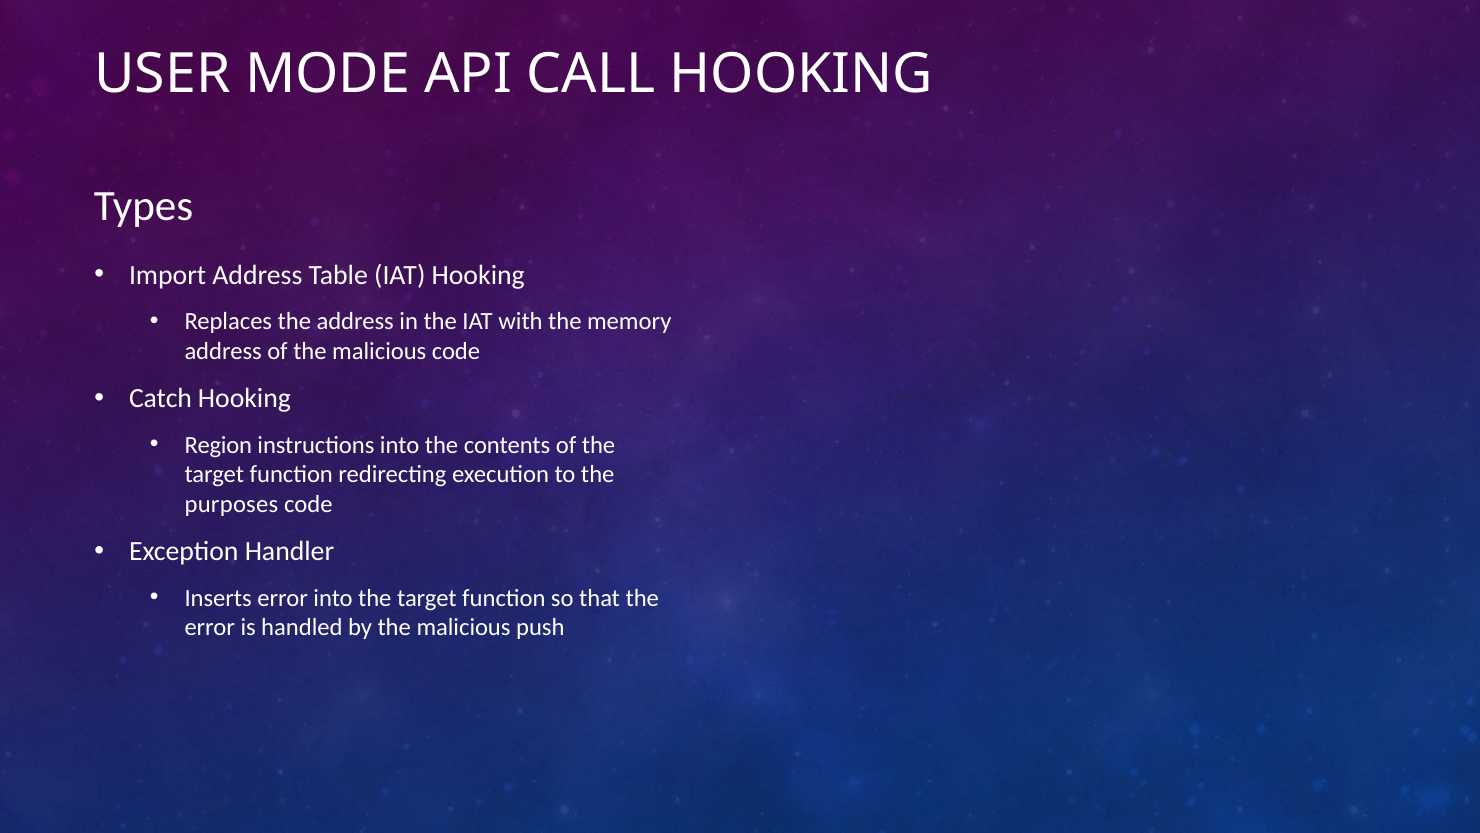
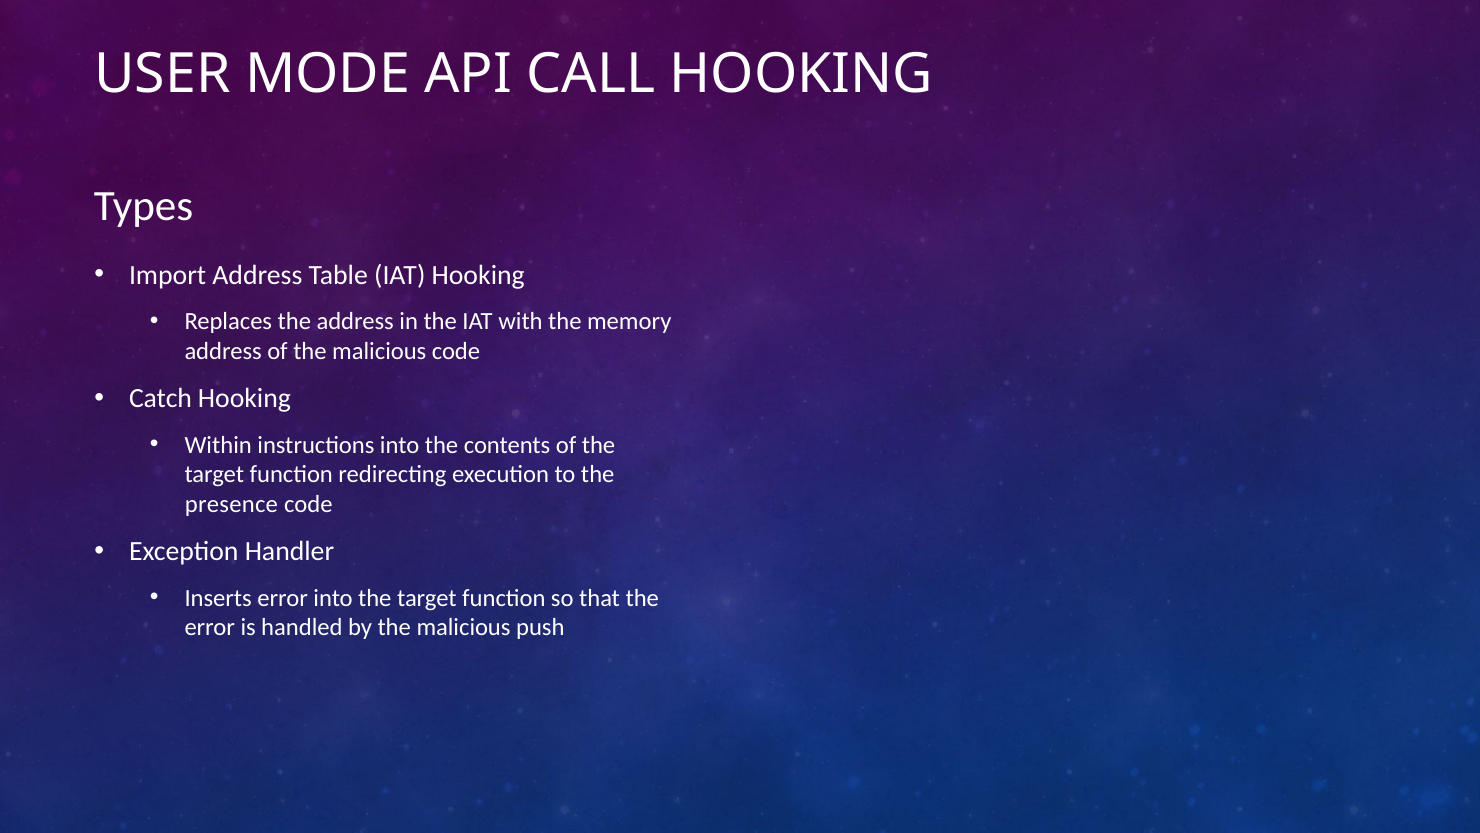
Region: Region -> Within
purposes: purposes -> presence
